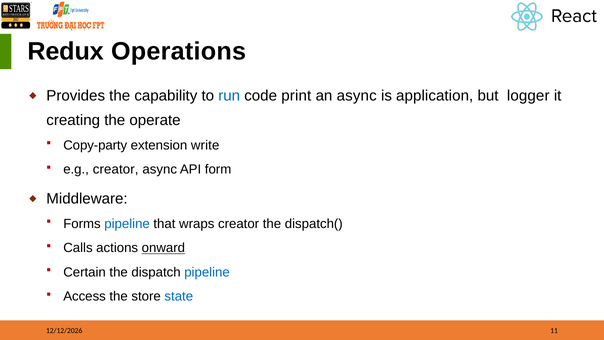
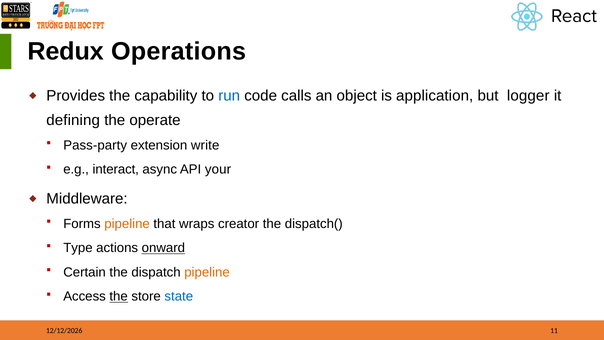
print: print -> calls
an async: async -> object
creating: creating -> defining
Copy-party: Copy-party -> Pass-party
e.g creator: creator -> interact
form: form -> your
pipeline at (127, 224) colour: blue -> orange
Calls: Calls -> Type
pipeline at (207, 272) colour: blue -> orange
the at (119, 296) underline: none -> present
